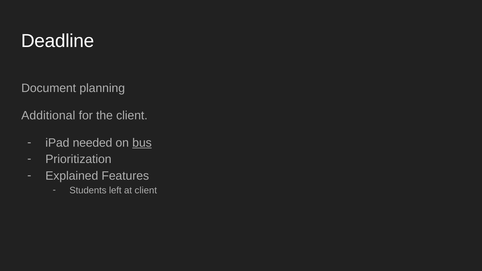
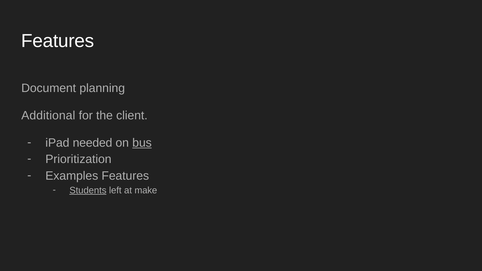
Deadline at (58, 41): Deadline -> Features
Explained: Explained -> Examples
Students underline: none -> present
at client: client -> make
